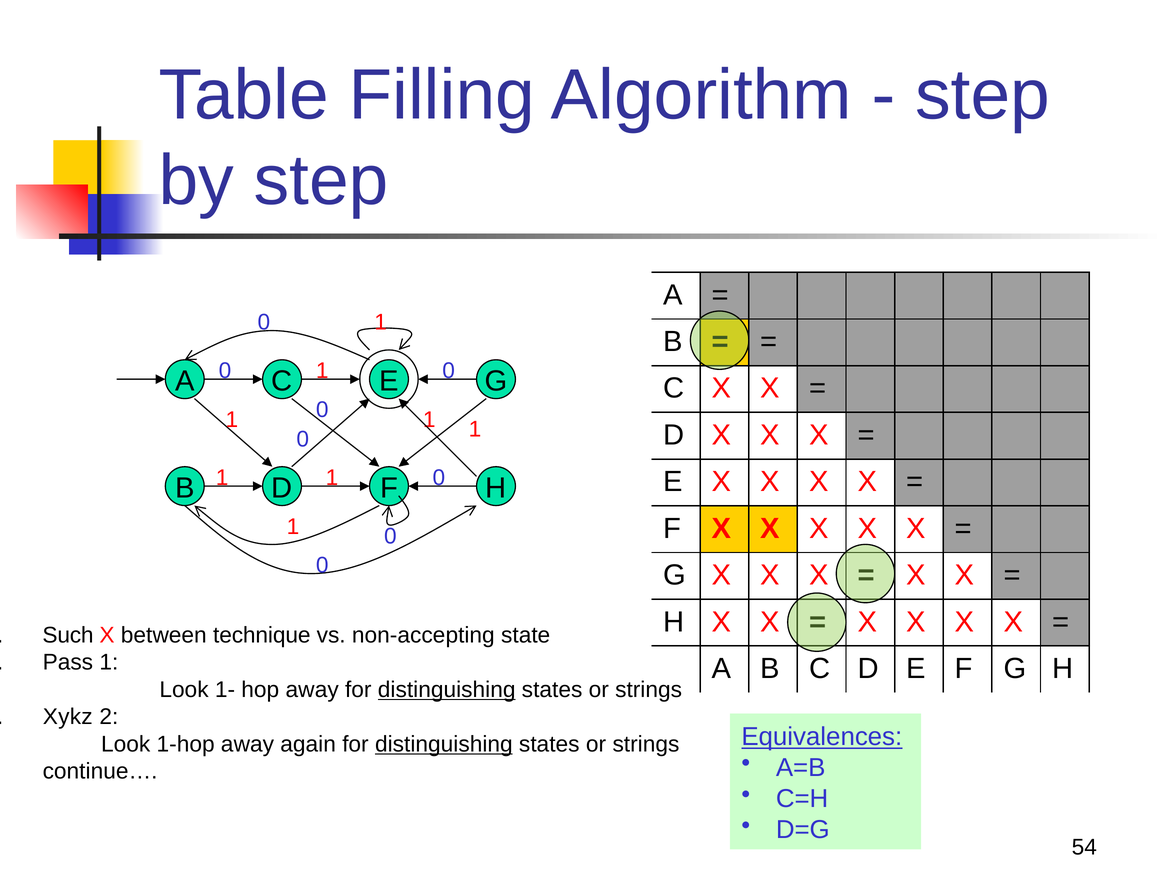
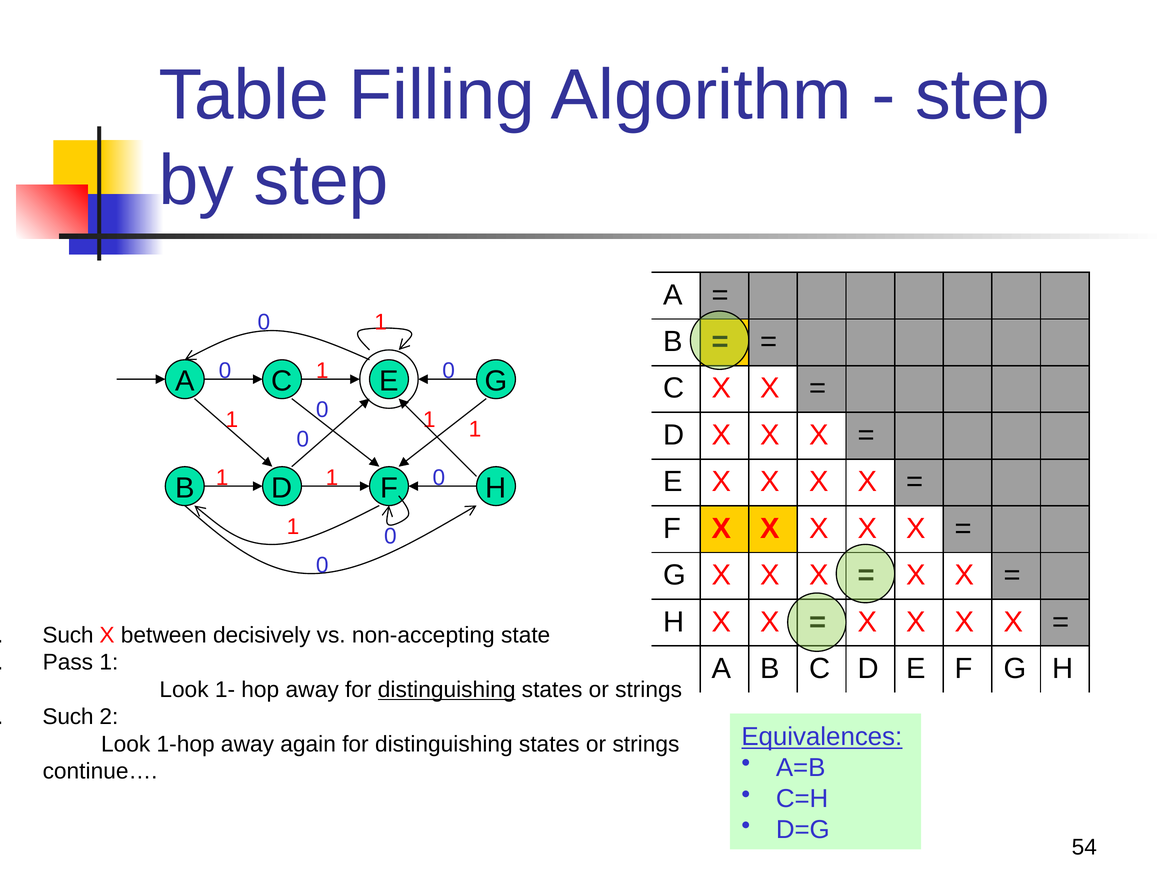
technique: technique -> decisively
Xykz at (68, 717): Xykz -> Such
distinguishing at (444, 744) underline: present -> none
